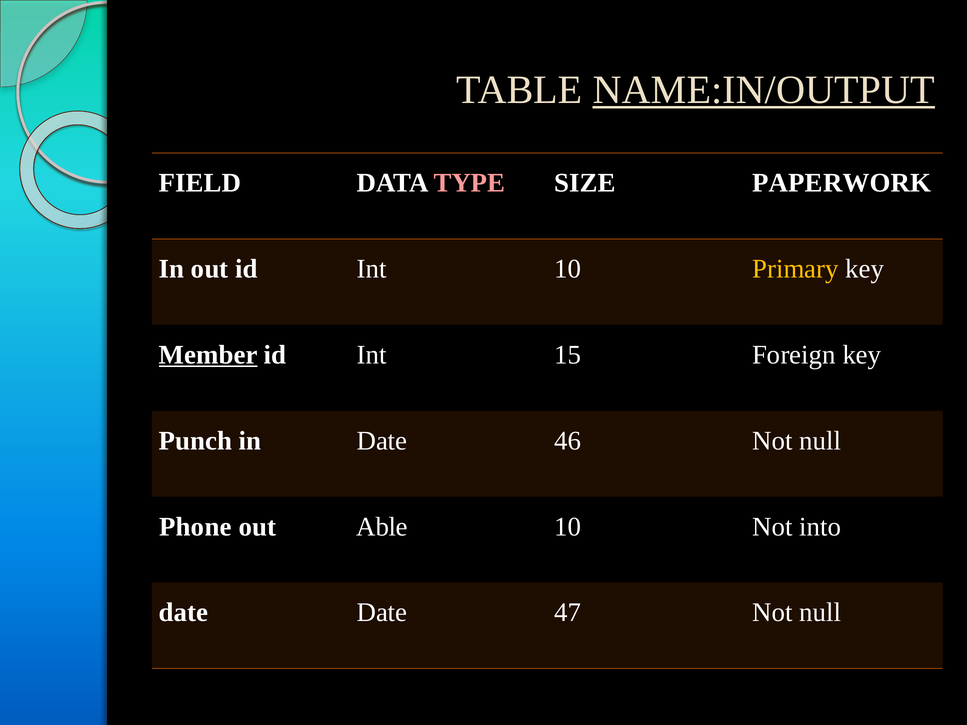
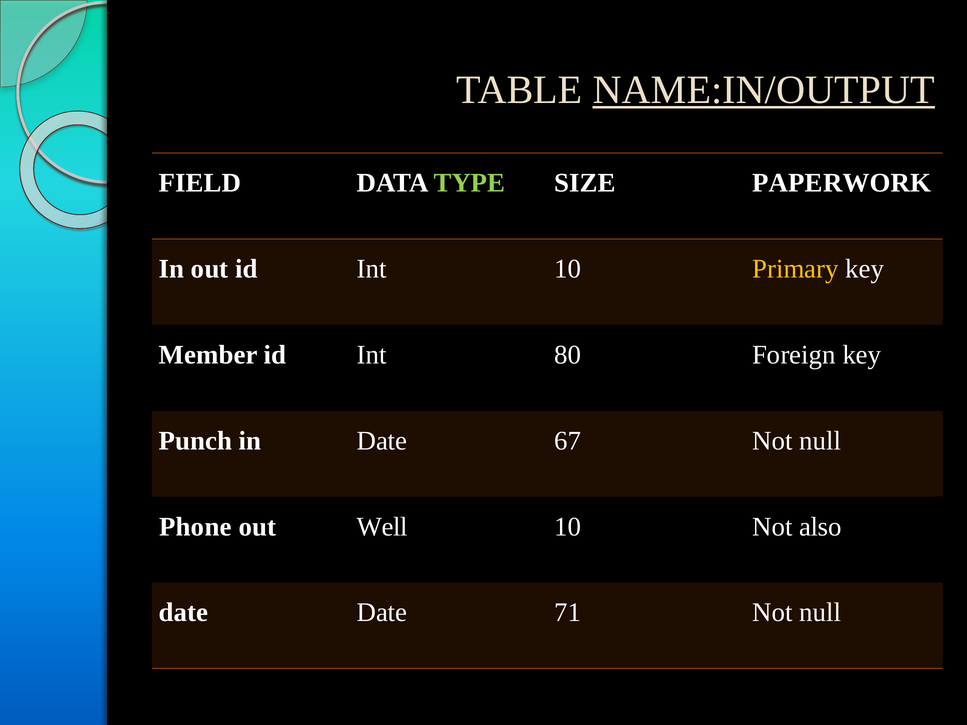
TYPE colour: pink -> light green
Member underline: present -> none
15: 15 -> 80
46: 46 -> 67
Able: Able -> Well
into: into -> also
47: 47 -> 71
